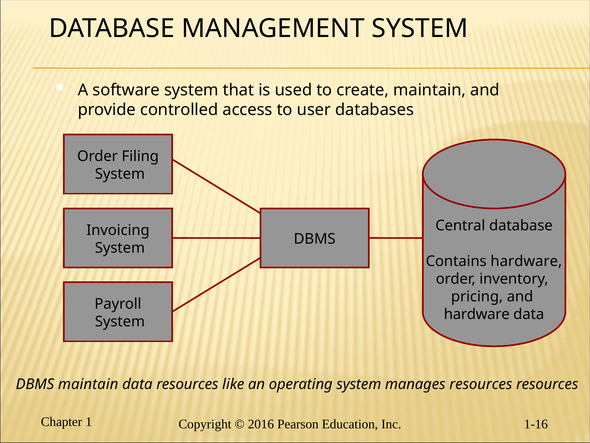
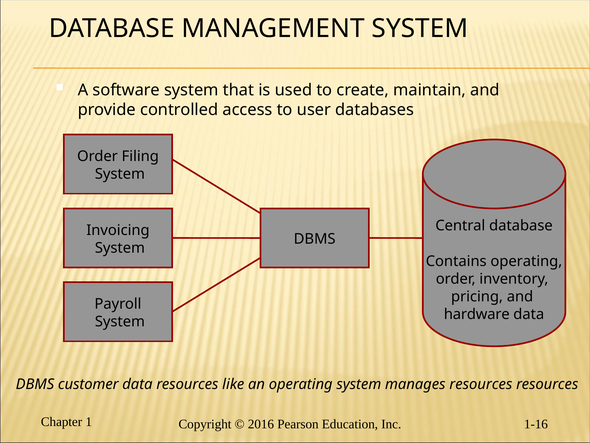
Contains hardware: hardware -> operating
DBMS maintain: maintain -> customer
